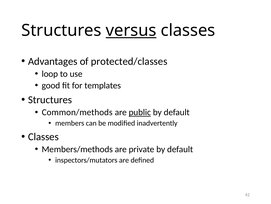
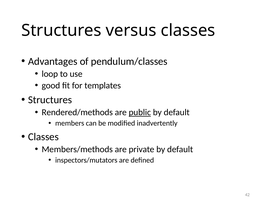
versus underline: present -> none
protected/classes: protected/classes -> pendulum/classes
Common/methods: Common/methods -> Rendered/methods
